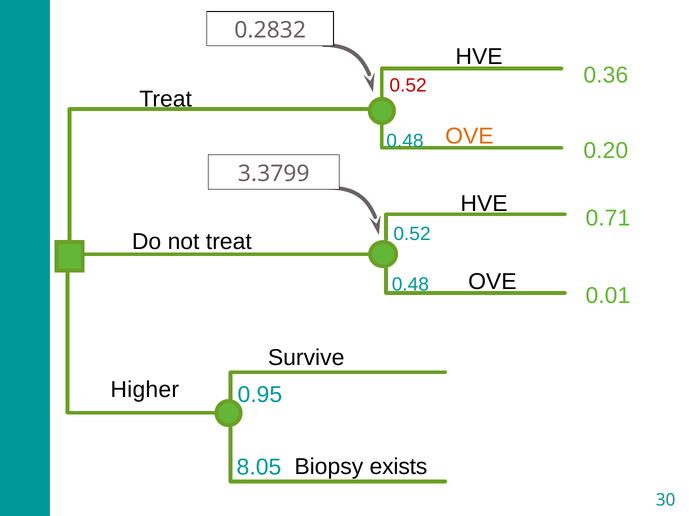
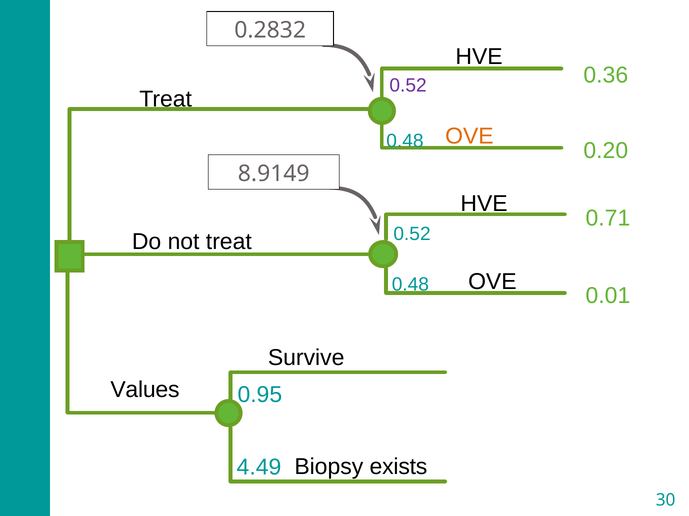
0.52 at (408, 85) colour: red -> purple
3.3799: 3.3799 -> 8.9149
Higher: Higher -> Values
8.05: 8.05 -> 4.49
